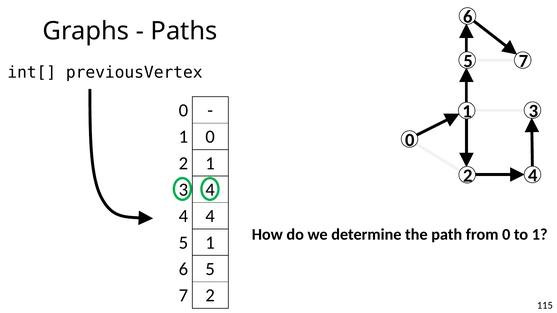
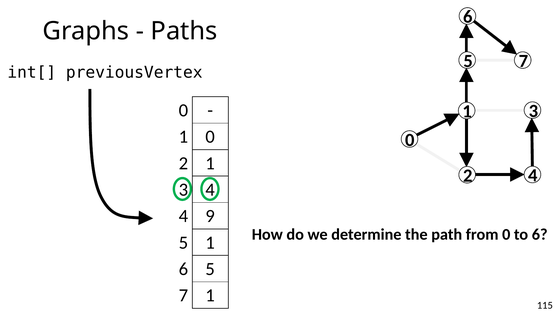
4 at (210, 216): 4 -> 9
to 1: 1 -> 6
7 2: 2 -> 1
